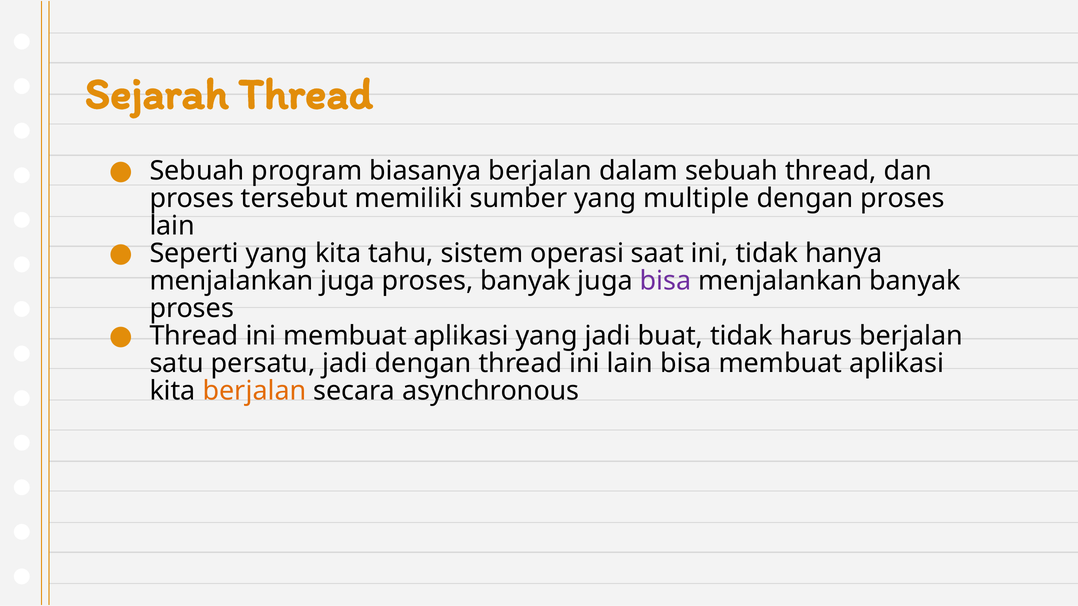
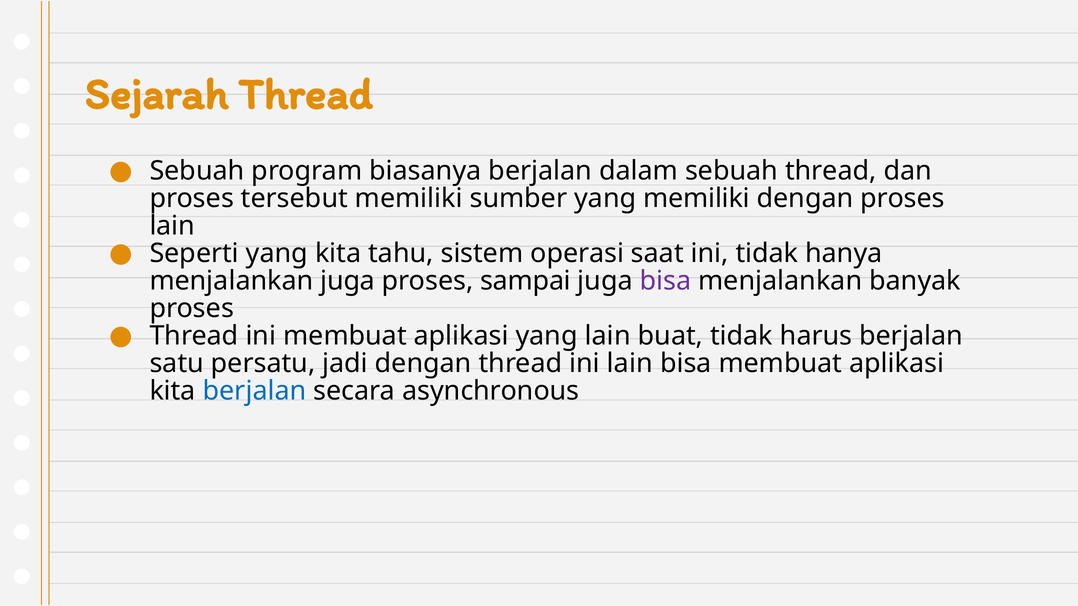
yang multiple: multiple -> memiliki
proses banyak: banyak -> sampai
yang jadi: jadi -> lain
berjalan at (255, 391) colour: orange -> blue
